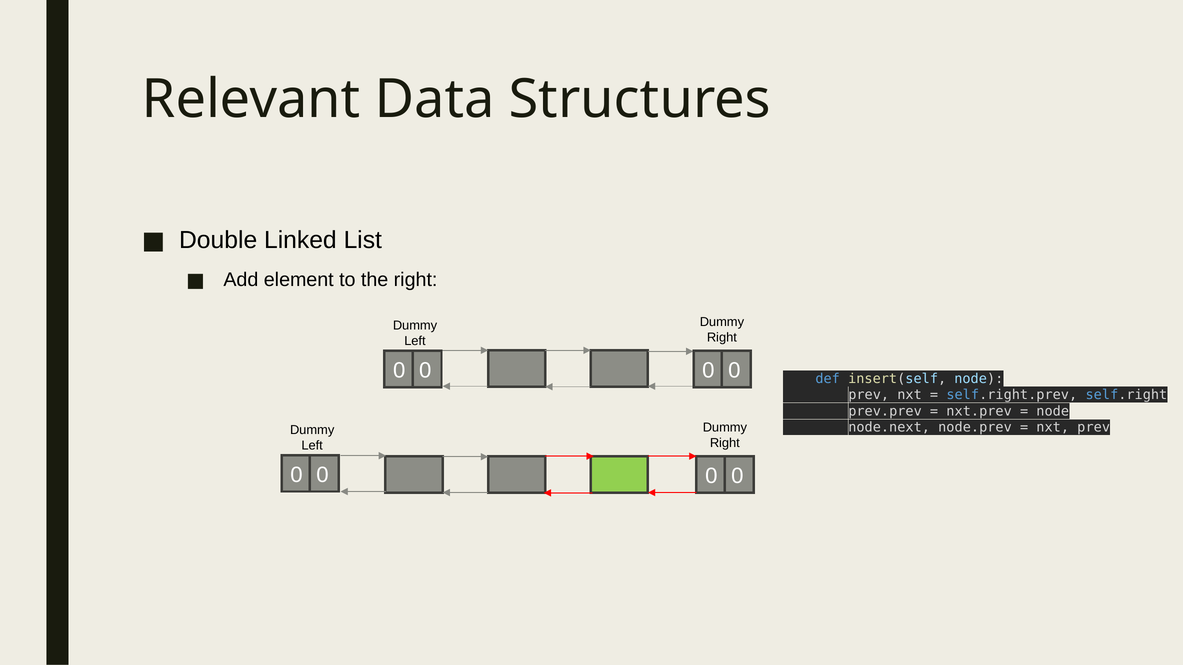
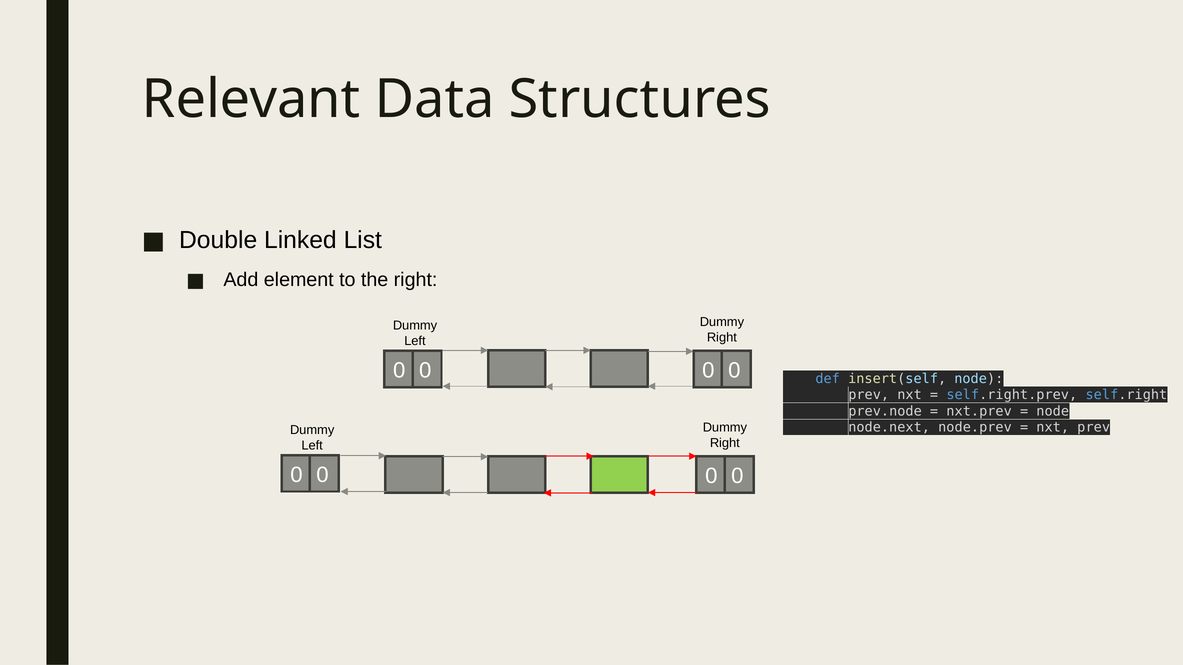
prev.prev: prev.prev -> prev.node
